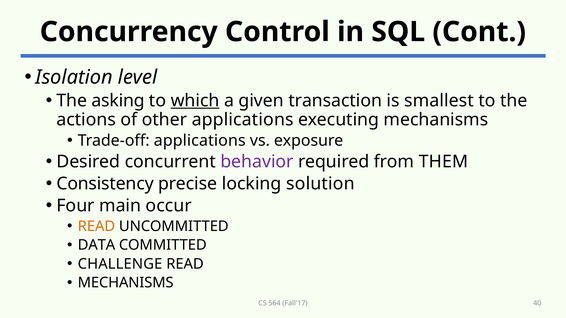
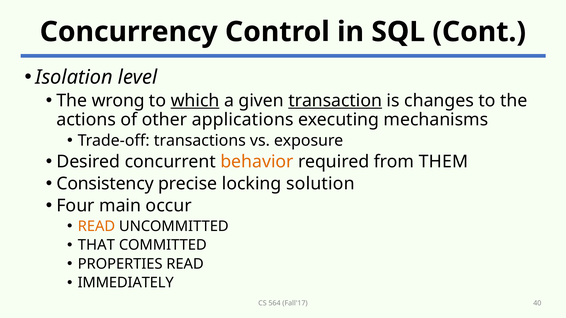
asking: asking -> wrong
transaction underline: none -> present
smallest: smallest -> changes
Trade-off applications: applications -> transactions
behavior colour: purple -> orange
DATA: DATA -> THAT
CHALLENGE: CHALLENGE -> PROPERTIES
MECHANISMS at (126, 283): MECHANISMS -> IMMEDIATELY
